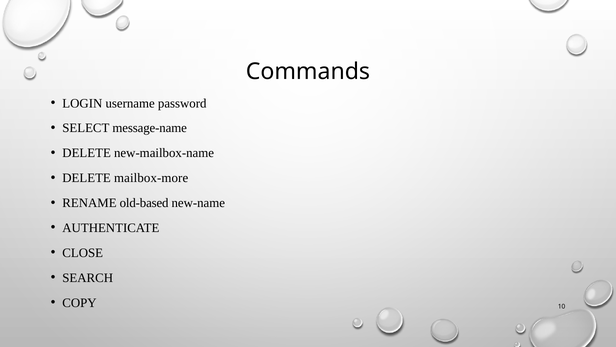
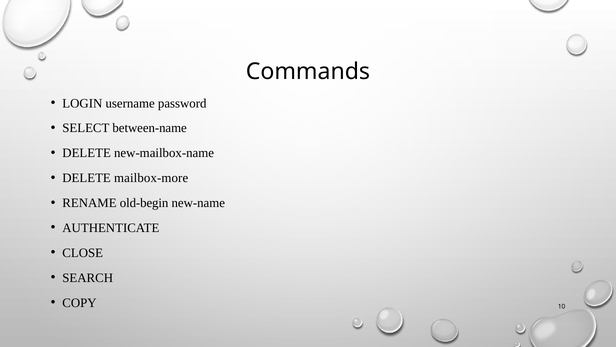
message-name: message-name -> between-name
old-based: old-based -> old-begin
